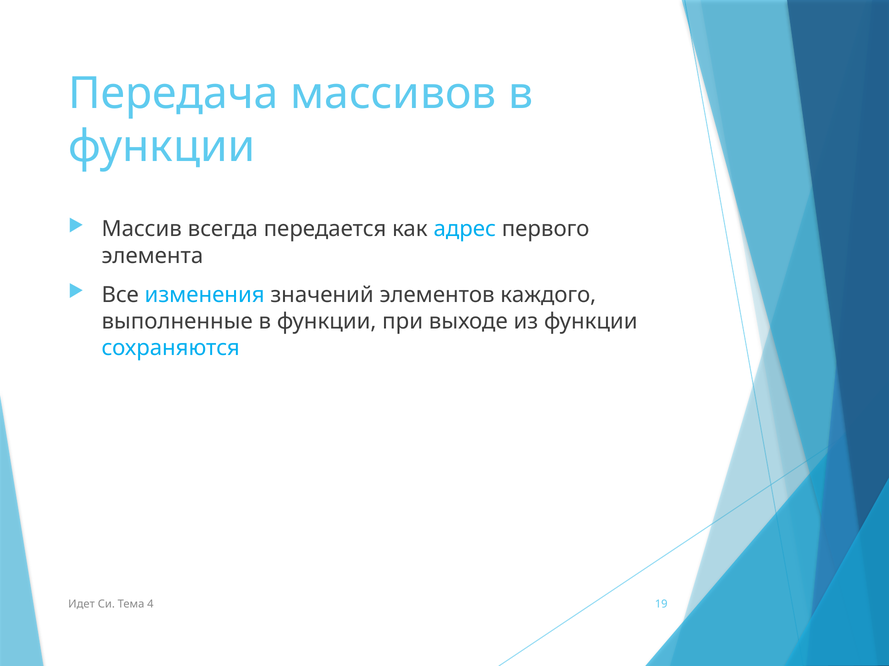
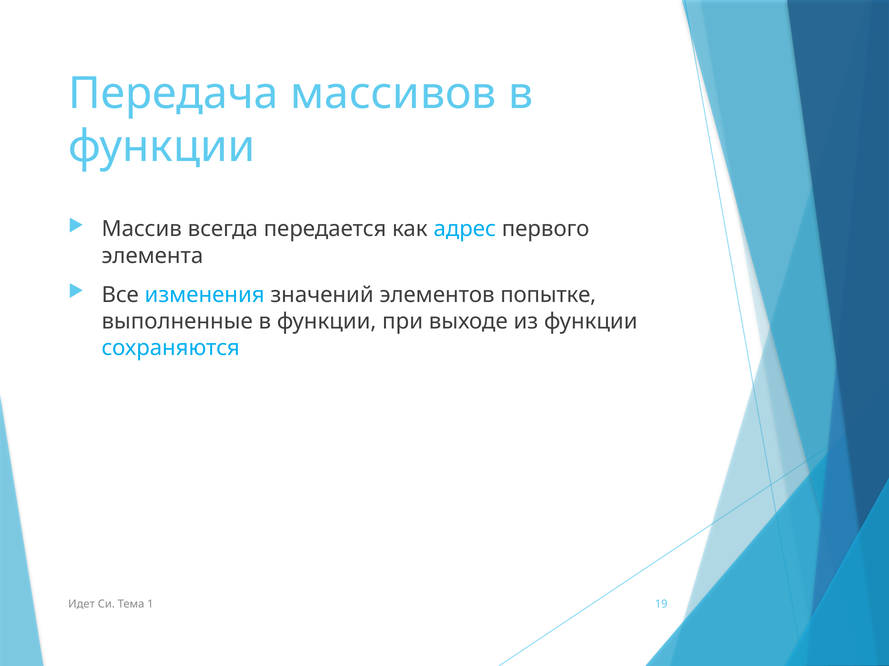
каждого: каждого -> попытке
4: 4 -> 1
